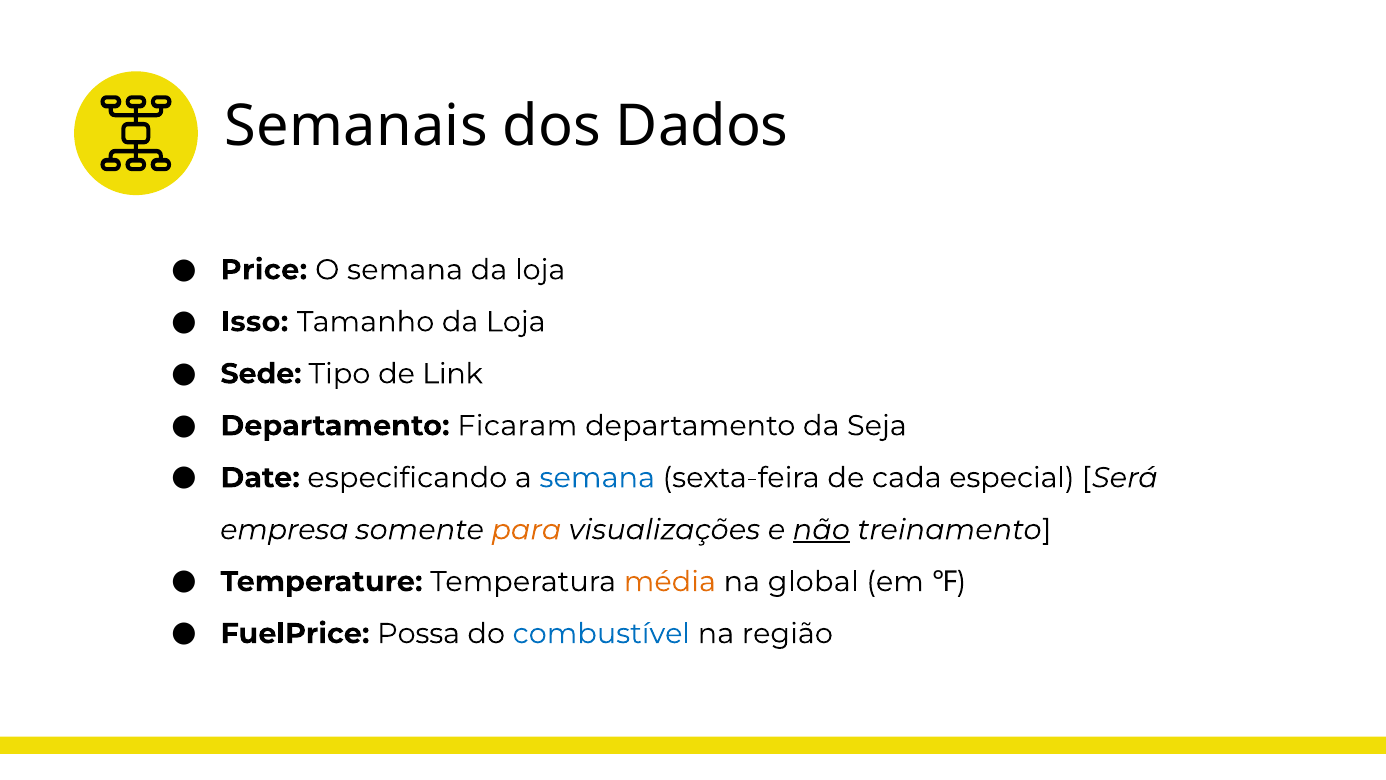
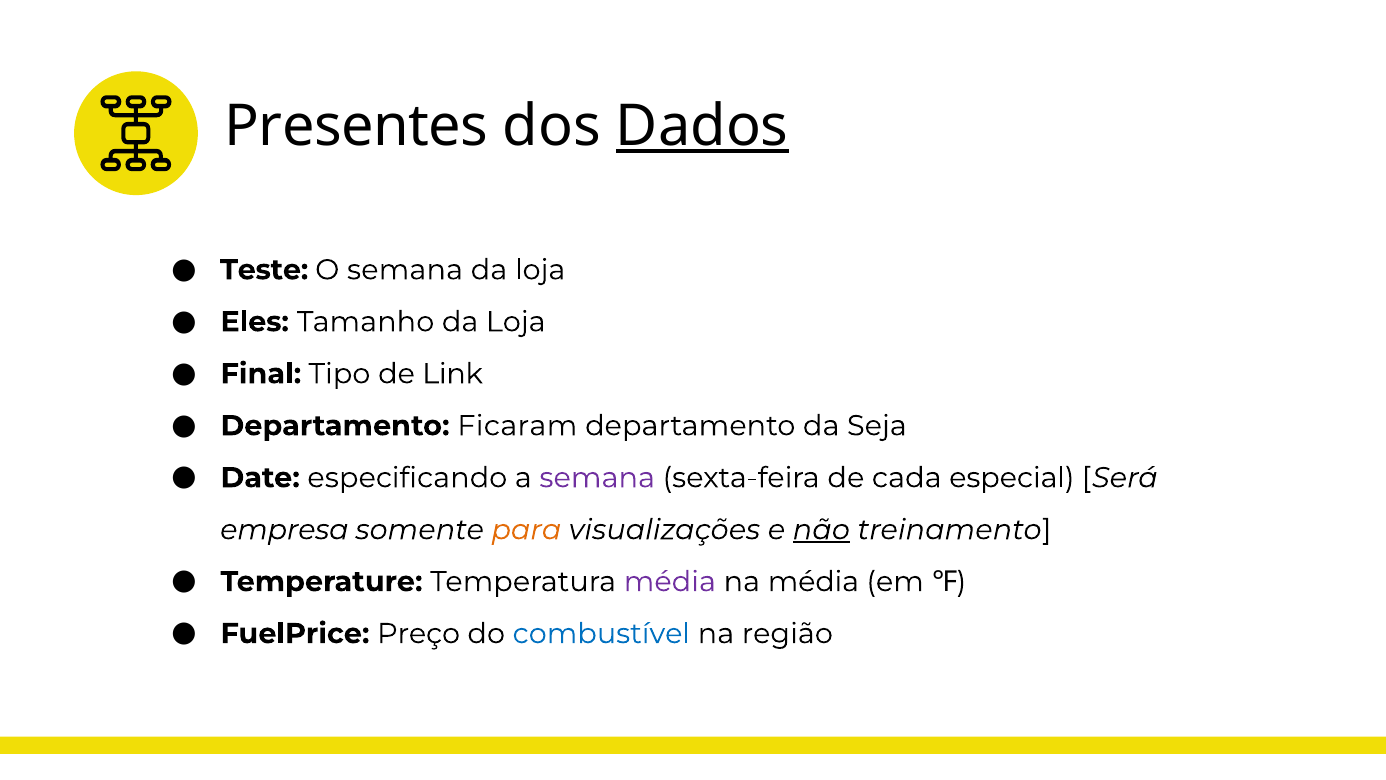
Semanais: Semanais -> Presentes
Dados underline: none -> present
Price: Price -> Teste
Isso: Isso -> Eles
Sede: Sede -> Final
semana at (597, 478) colour: blue -> purple
média at (670, 581) colour: orange -> purple
na global: global -> média
Possa: Possa -> Preço
